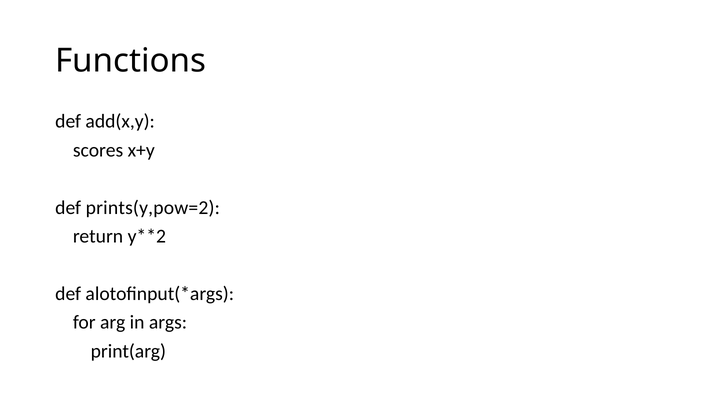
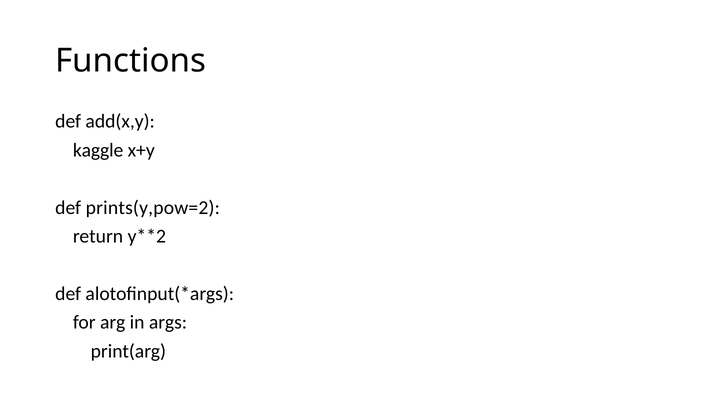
scores: scores -> kaggle
